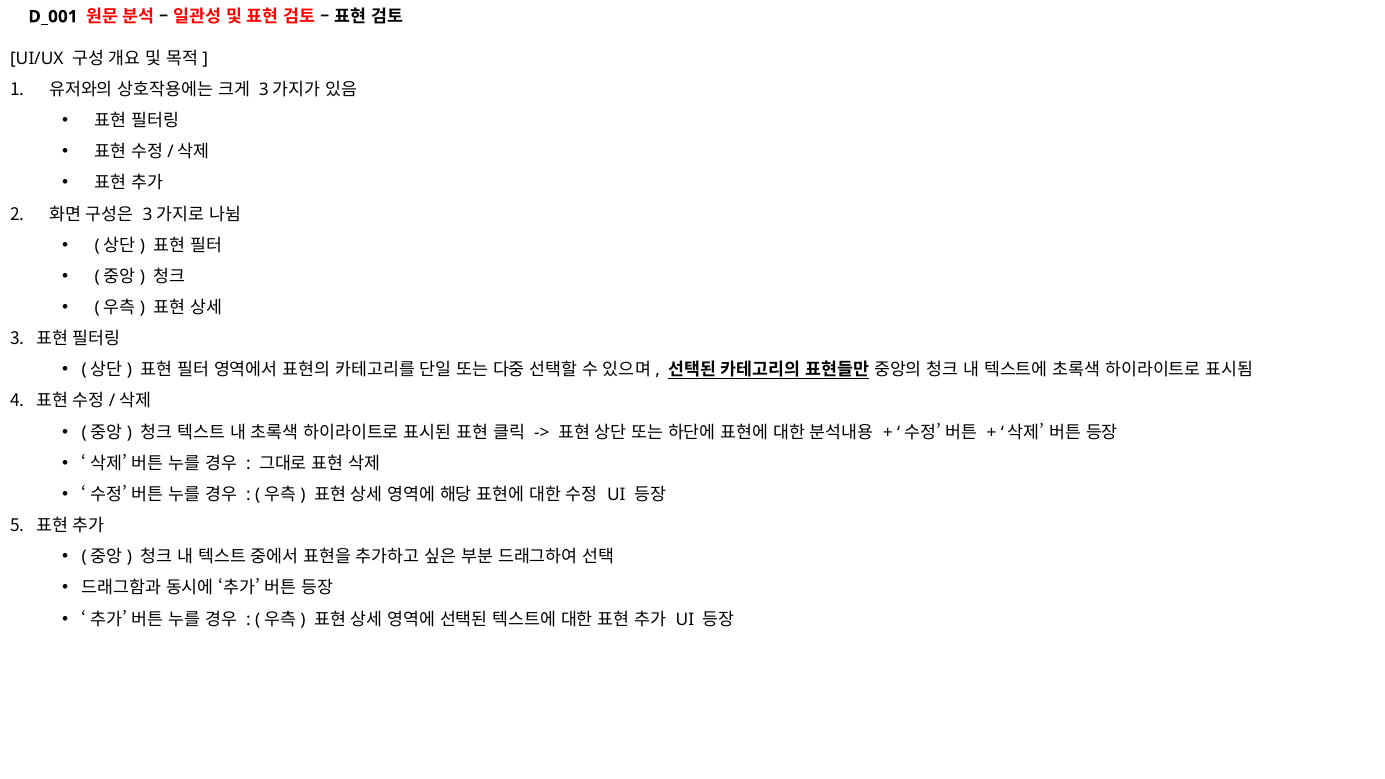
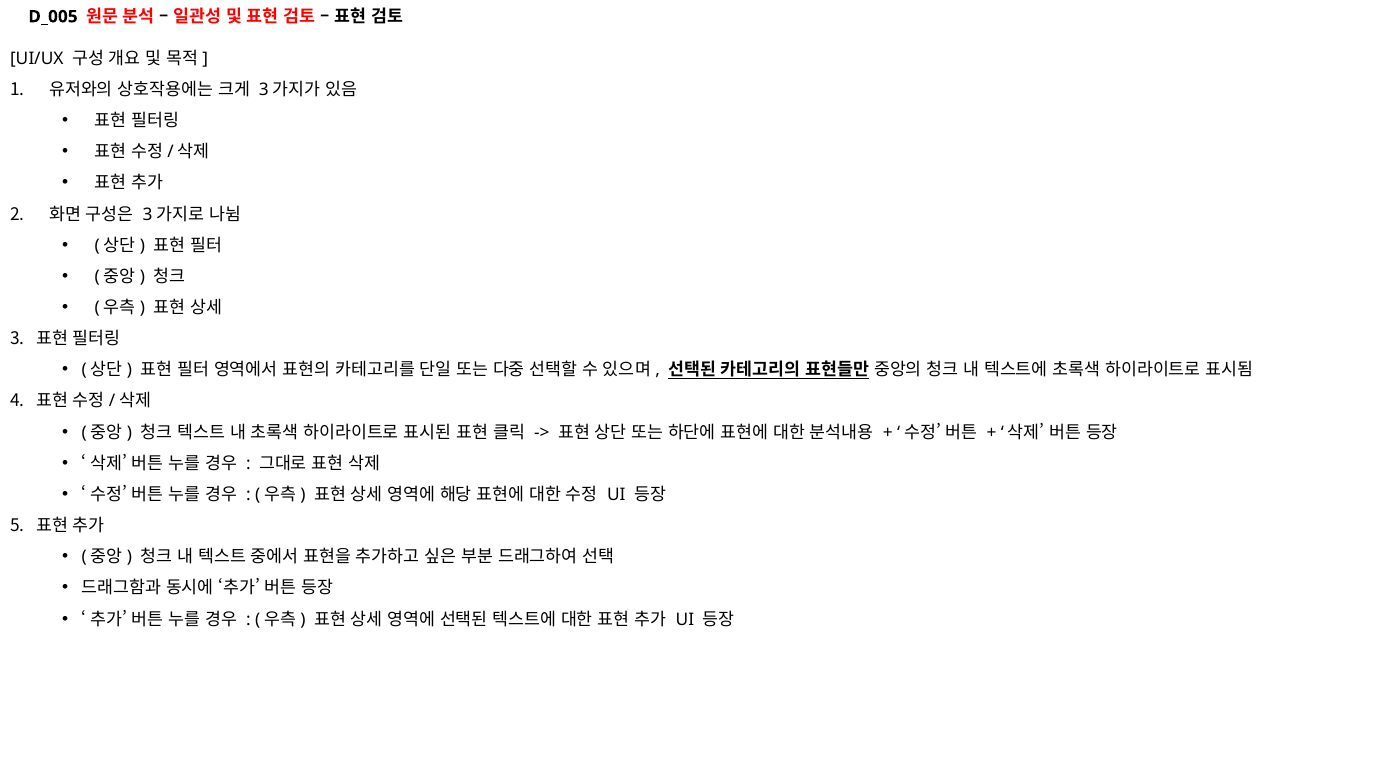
D_001: D_001 -> D_005
